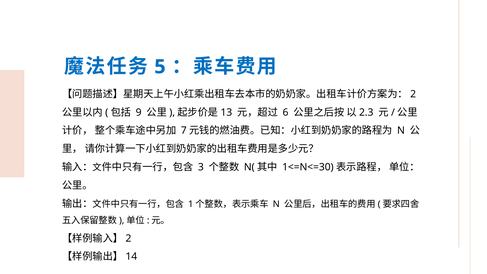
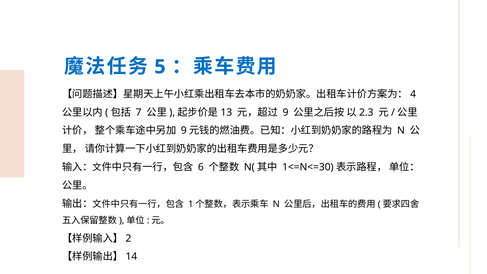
2 at (413, 94): 2 -> 4
9: 9 -> 7
6 at (286, 112): 6 -> 9
7 at (184, 131): 7 -> 9
3: 3 -> 6
